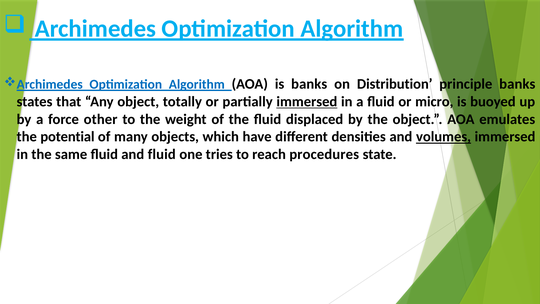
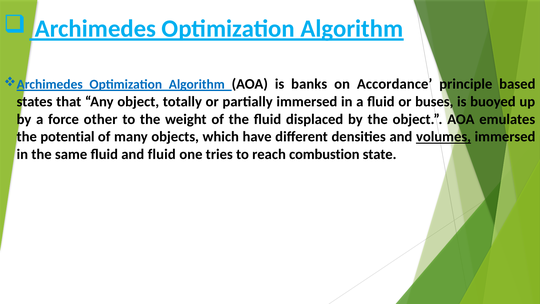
Distribution: Distribution -> Accordance
principle banks: banks -> based
immersed at (307, 102) underline: present -> none
micro: micro -> buses
procedures: procedures -> combustion
